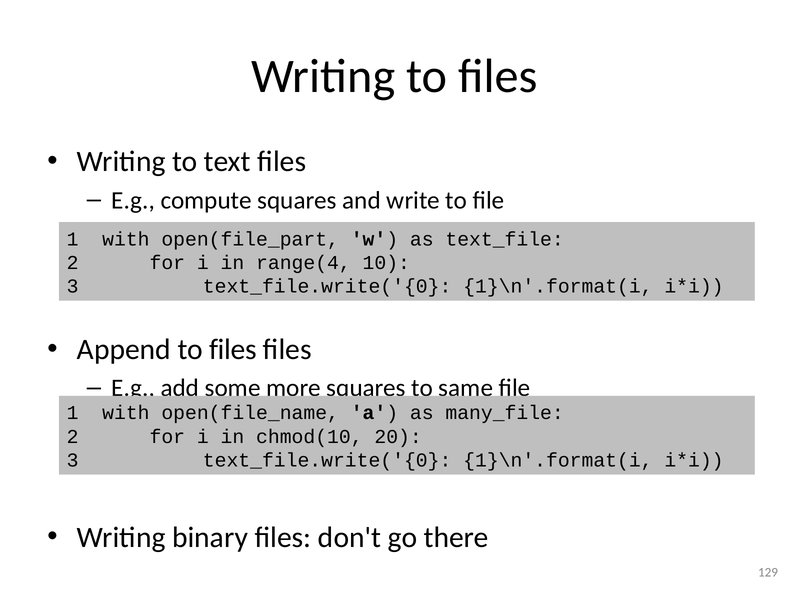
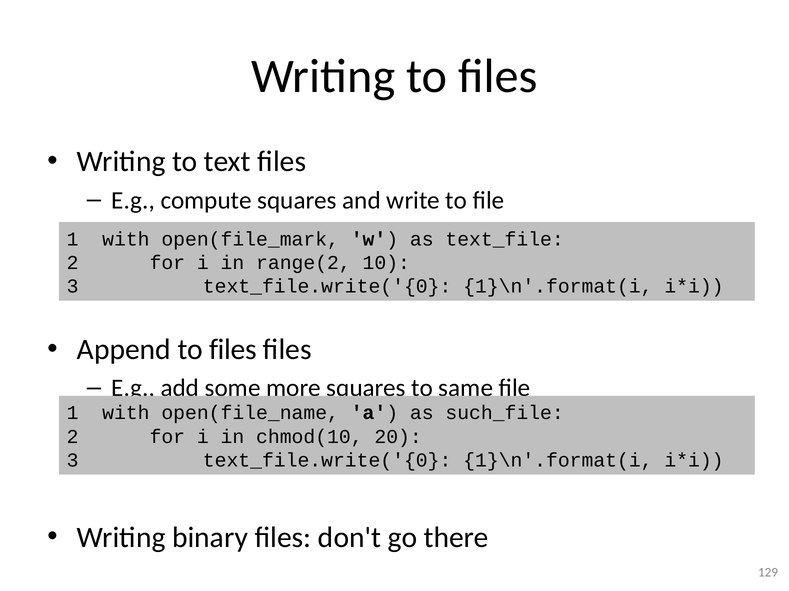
open(file_part: open(file_part -> open(file_mark
range(4: range(4 -> range(2
many_file: many_file -> such_file
